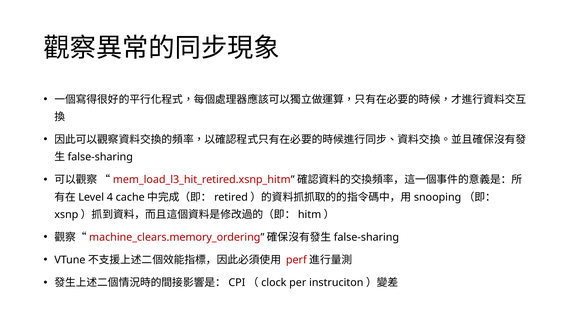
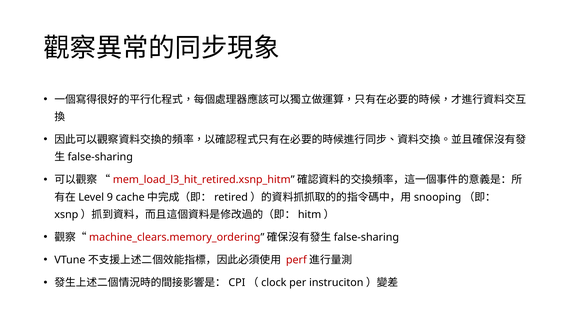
4: 4 -> 9
